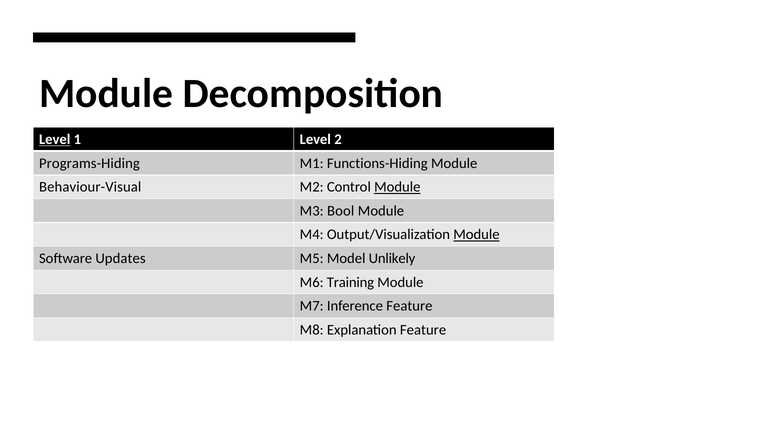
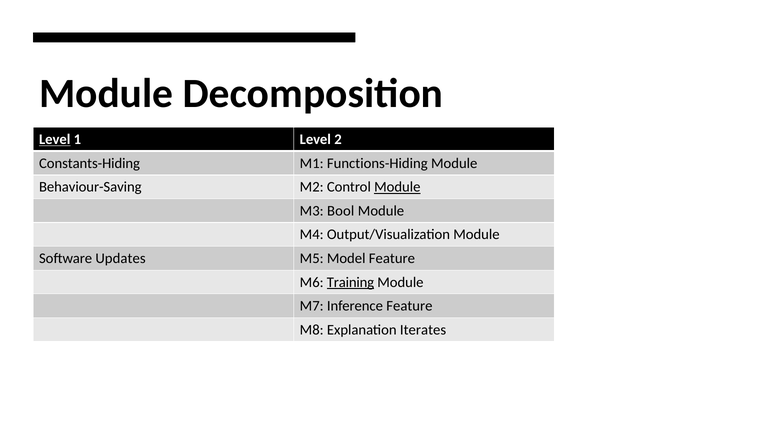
Programs-Hiding: Programs-Hiding -> Constants-Hiding
Behaviour-Visual: Behaviour-Visual -> Behaviour-Saving
Module at (476, 235) underline: present -> none
Model Unlikely: Unlikely -> Feature
Training underline: none -> present
Explanation Feature: Feature -> Iterates
